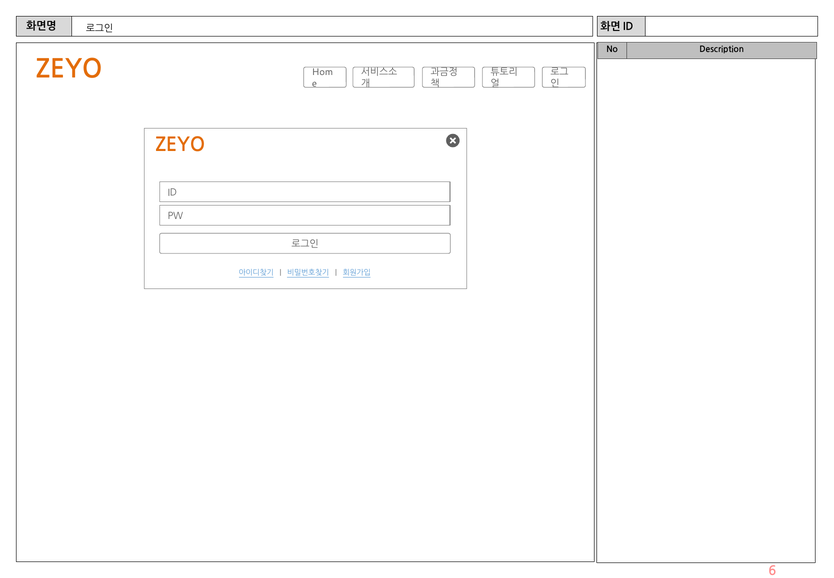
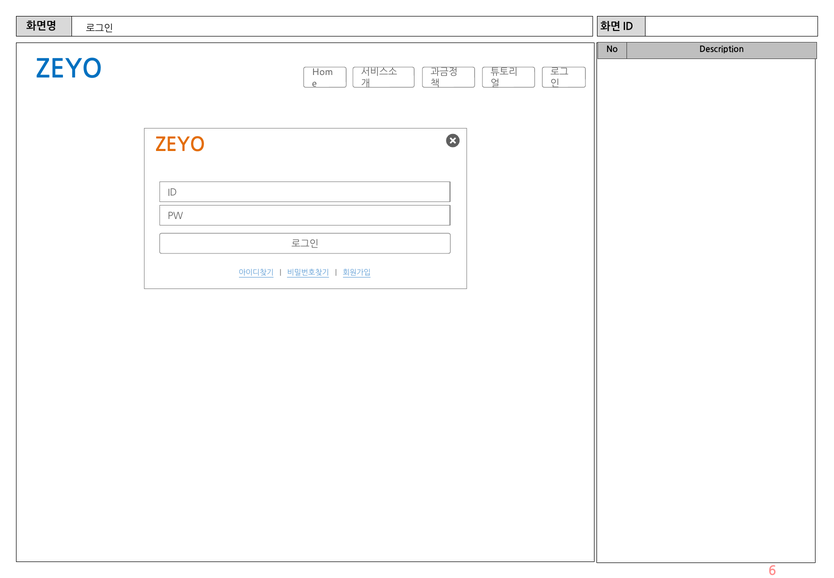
ZEYO at (69, 69) colour: orange -> blue
